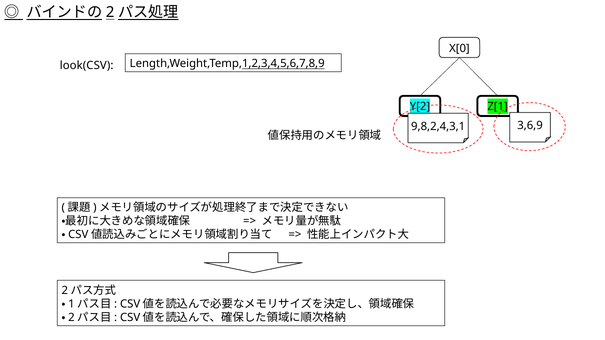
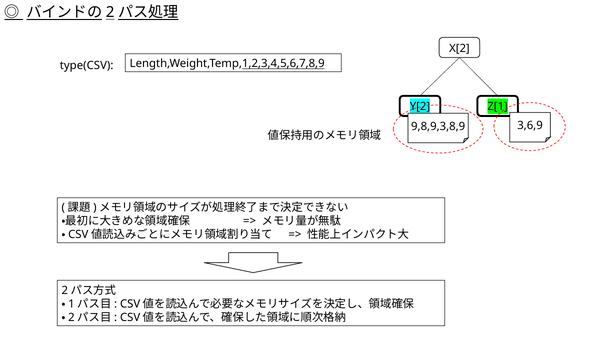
X[0: X[0 -> X[2
look(CSV: look(CSV -> type(CSV
9,8,2,4,3,1: 9,8,2,4,3,1 -> 9,8,9,3,8,9
